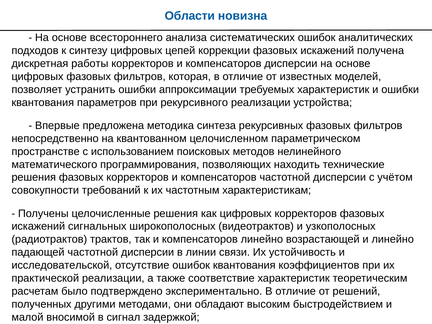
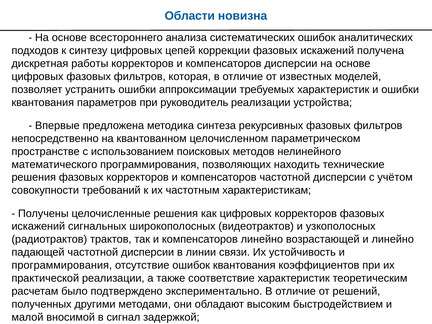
рекурсивного: рекурсивного -> руководитель
исследовательской at (62, 265): исследовательской -> программирования
